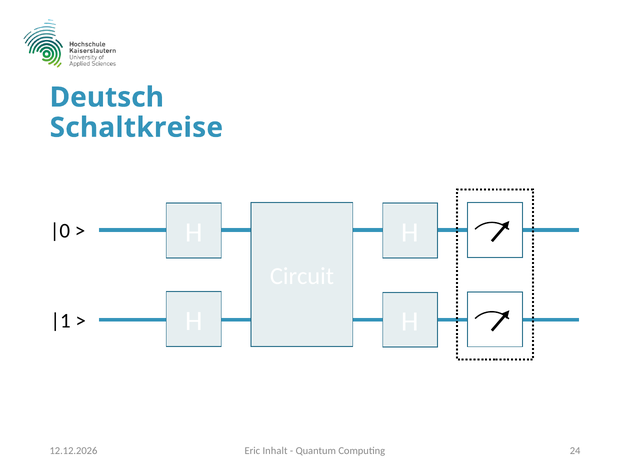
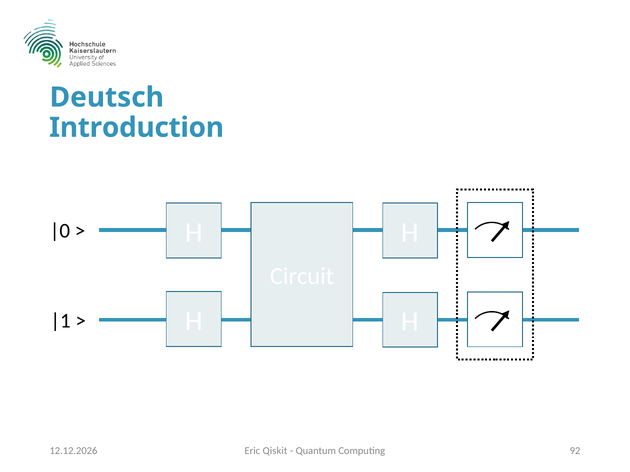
Schaltkreise: Schaltkreise -> Introduction
Inhalt: Inhalt -> Qiskit
24: 24 -> 92
